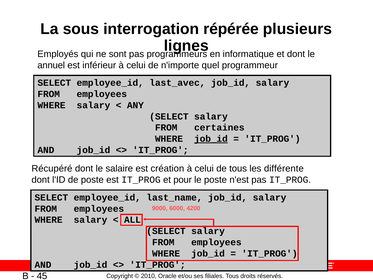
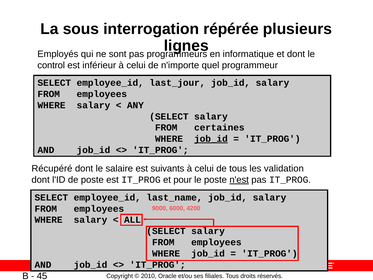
annuel: annuel -> control
last_avec: last_avec -> last_jour
création: création -> suivants
différente: différente -> validation
n'est underline: none -> present
